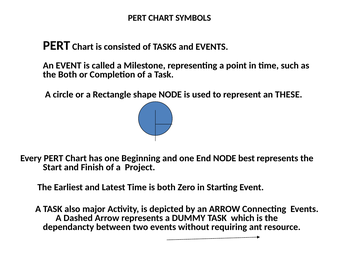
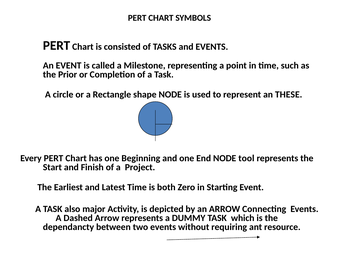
the Both: Both -> Prior
best: best -> tool
